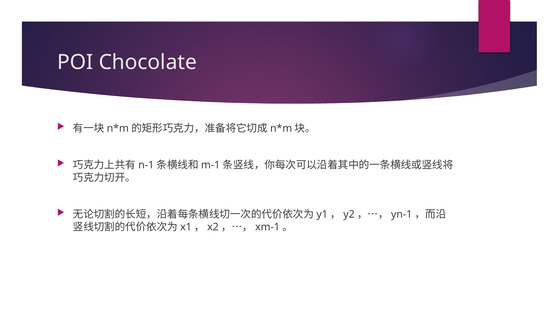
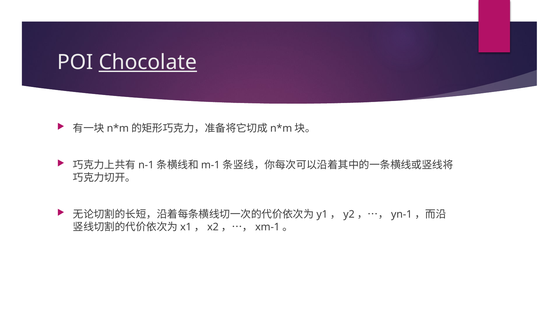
Chocolate underline: none -> present
